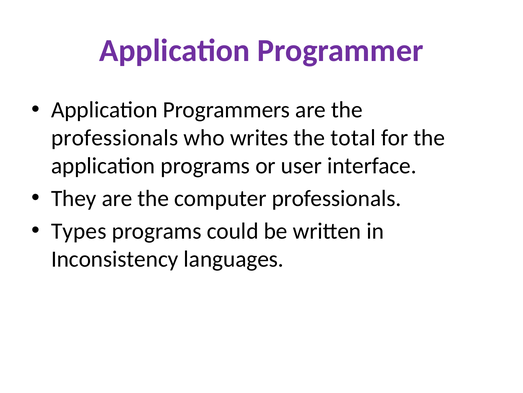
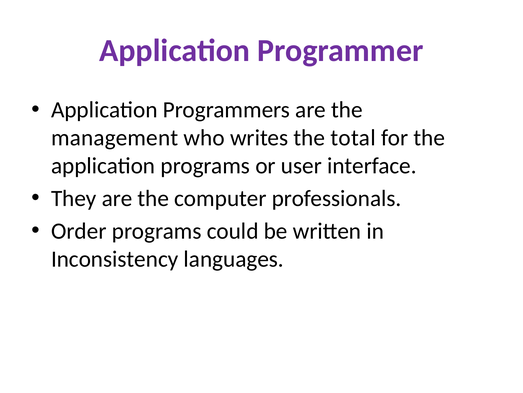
professionals at (115, 138): professionals -> management
Types: Types -> Order
